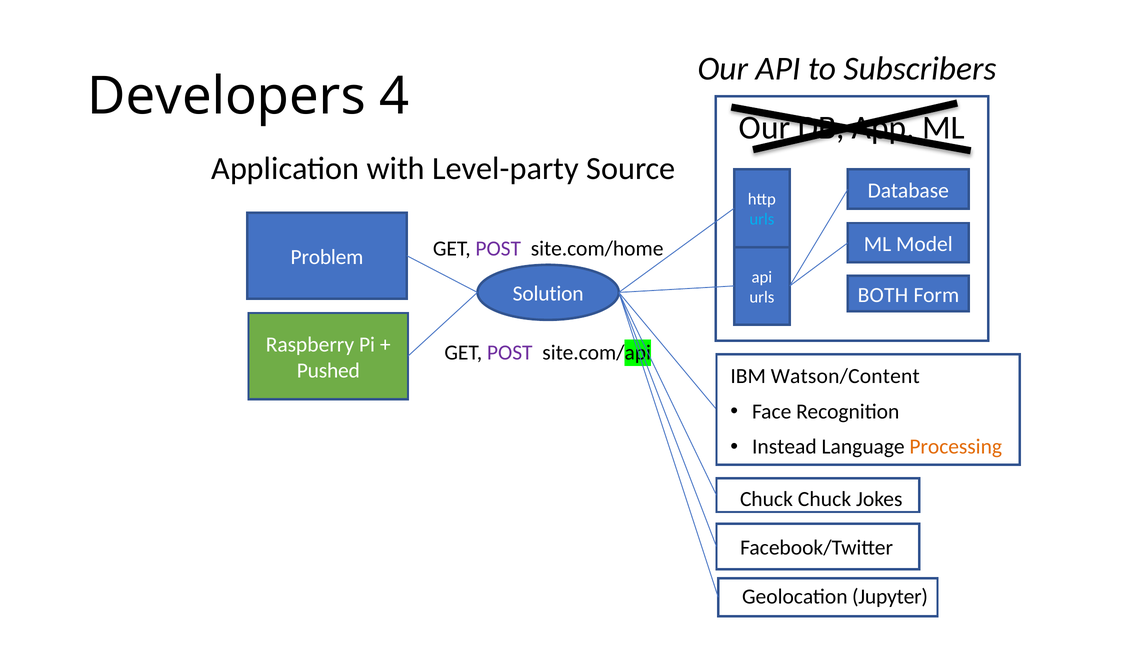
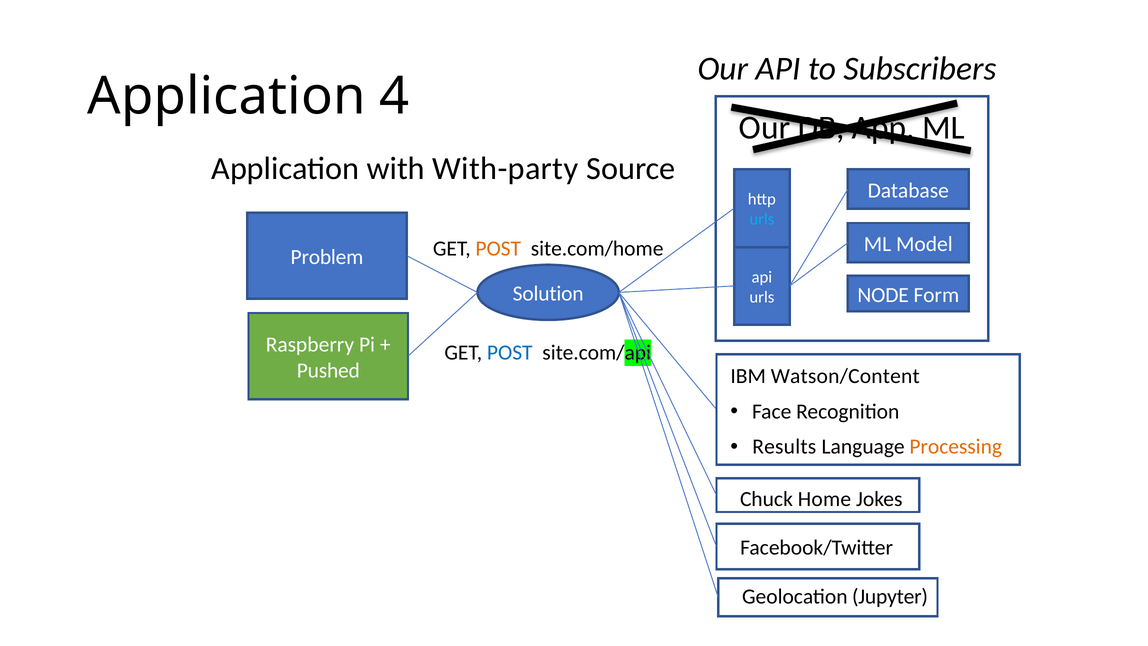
Developers at (227, 96): Developers -> Application
Level-party: Level-party -> With-party
POST at (498, 248) colour: purple -> orange
BOTH: BOTH -> NODE
POST at (510, 353) colour: purple -> blue
Instead: Instead -> Results
Chuck Chuck: Chuck -> Home
